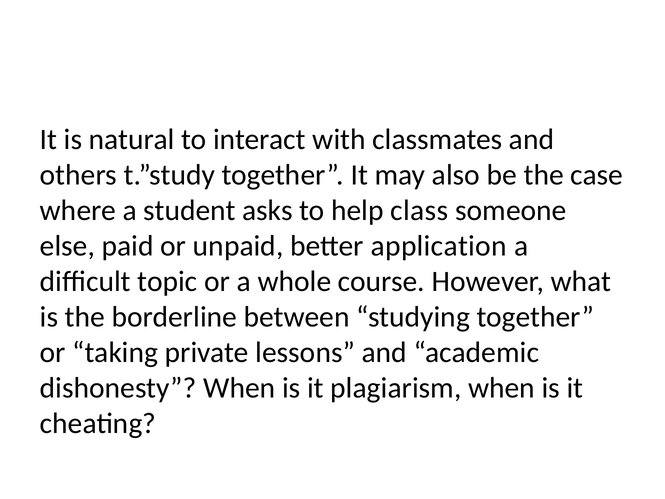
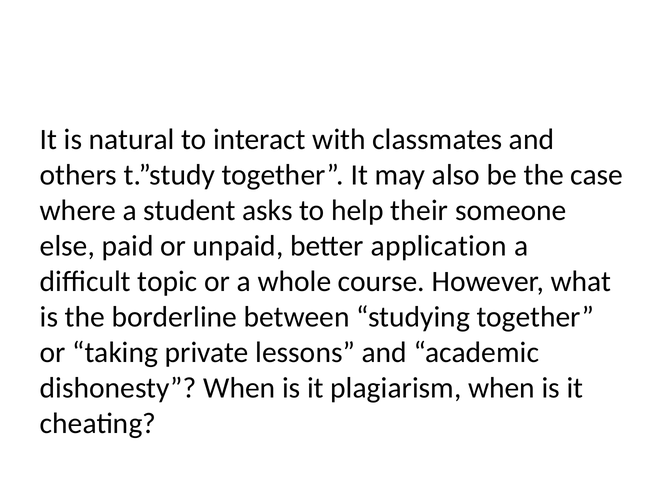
class: class -> their
